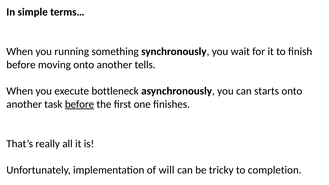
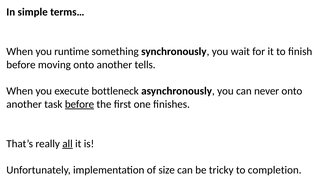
running: running -> runtime
starts: starts -> never
all underline: none -> present
will: will -> size
